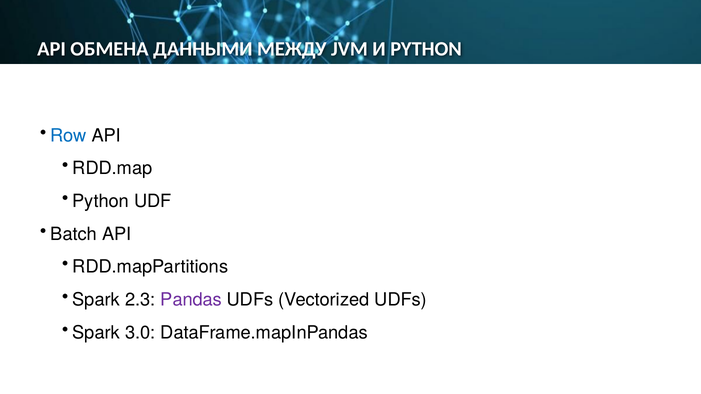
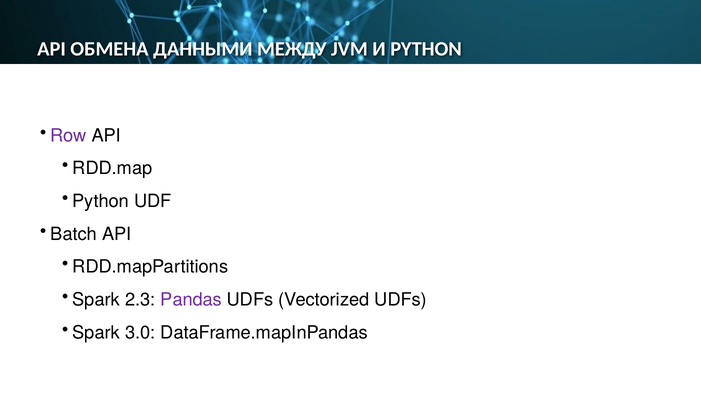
Row colour: blue -> purple
